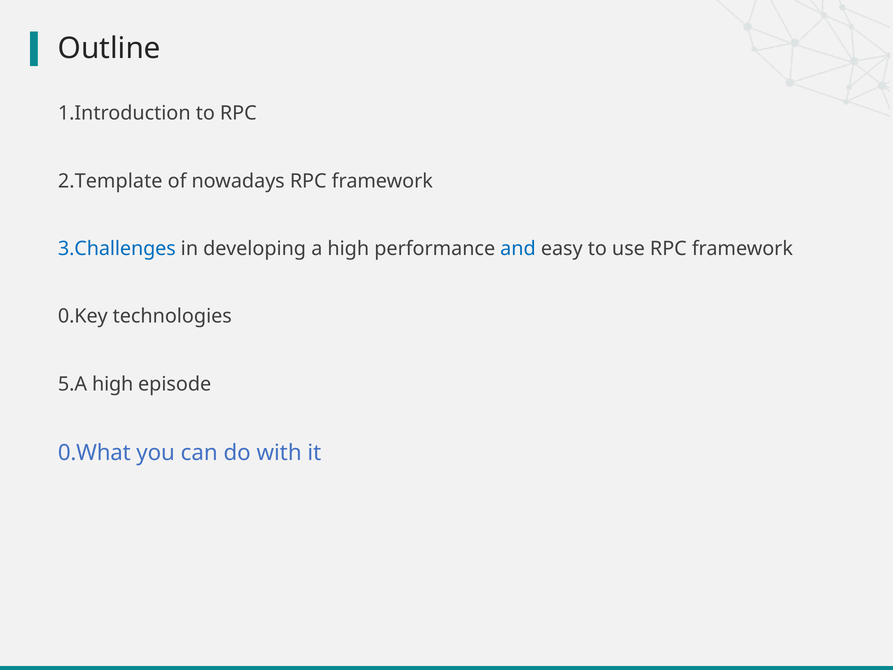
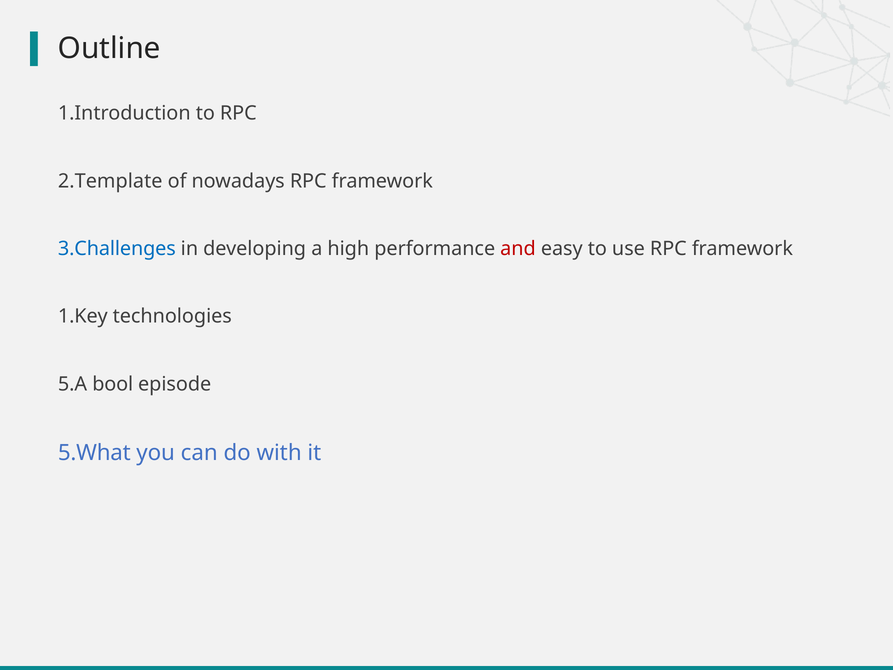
and colour: blue -> red
0.Key: 0.Key -> 1.Key
5.A high: high -> bool
0.What: 0.What -> 5.What
